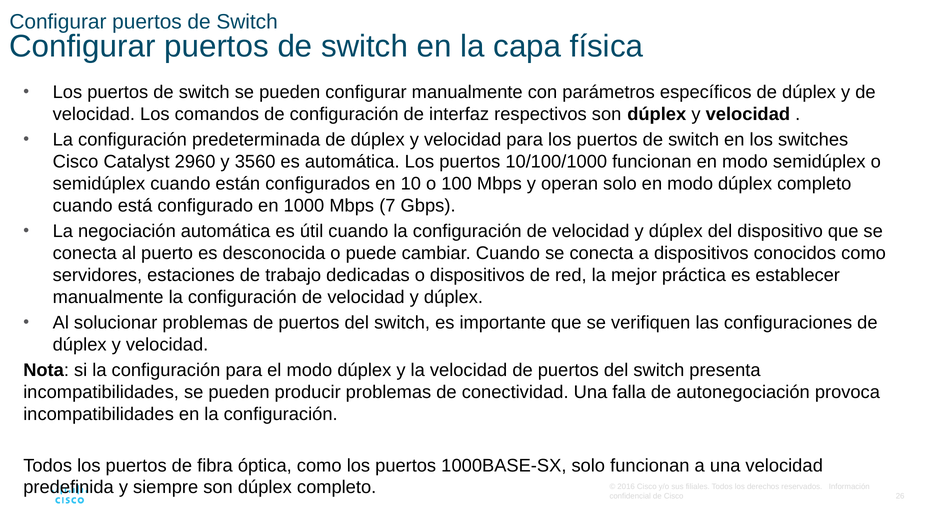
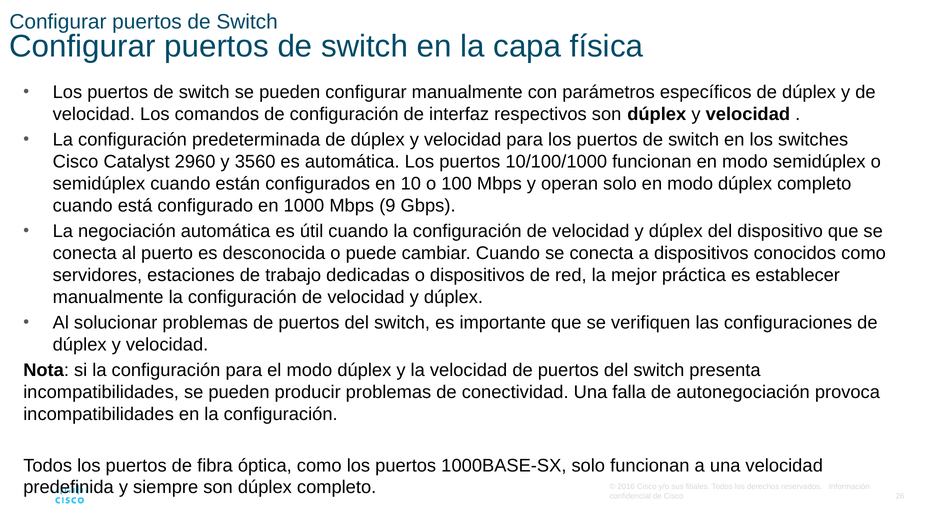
7: 7 -> 9
